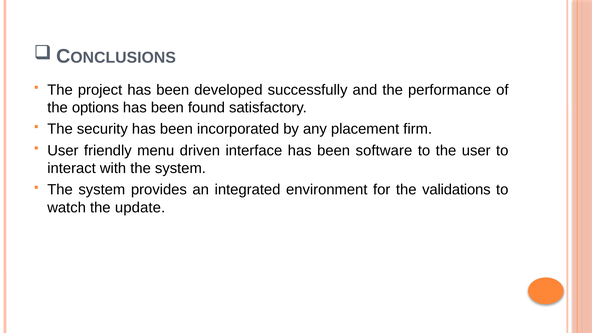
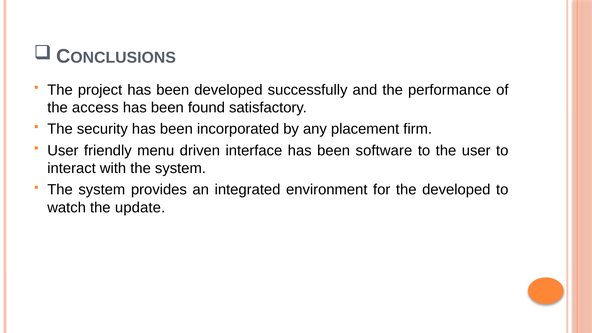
options: options -> access
the validations: validations -> developed
